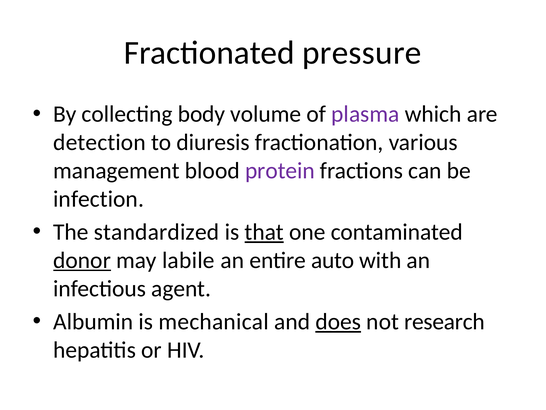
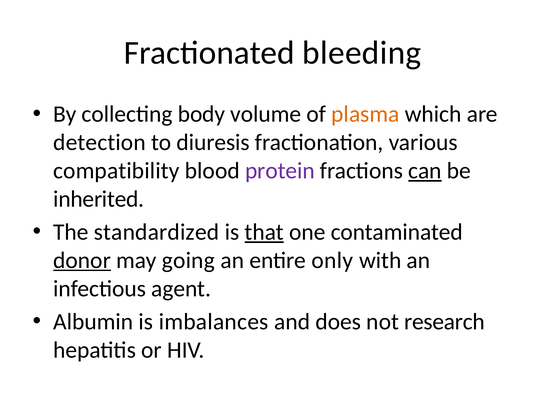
pressure: pressure -> bleeding
plasma colour: purple -> orange
management: management -> compatibility
can underline: none -> present
infection: infection -> inherited
labile: labile -> going
auto: auto -> only
mechanical: mechanical -> imbalances
does underline: present -> none
